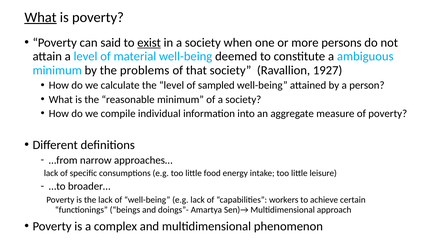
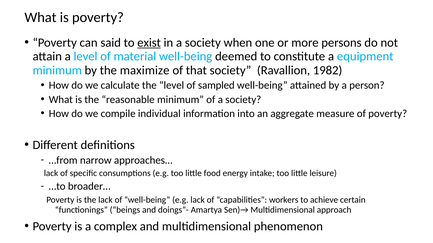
What at (41, 17) underline: present -> none
ambiguous: ambiguous -> equipment
problems: problems -> maximize
1927: 1927 -> 1982
